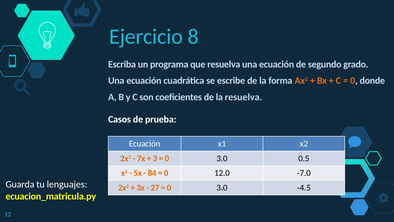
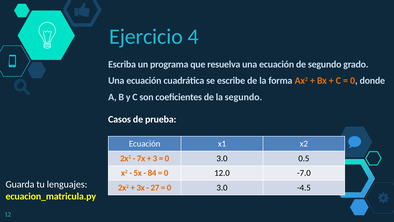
8: 8 -> 4
la resuelva: resuelva -> segundo
